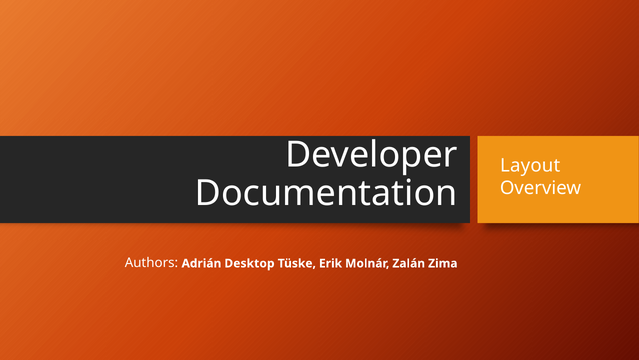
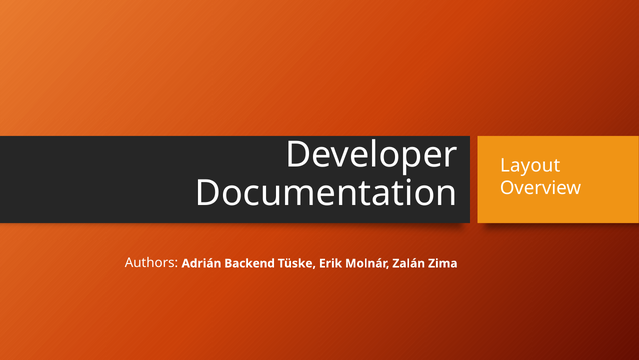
Desktop: Desktop -> Backend
